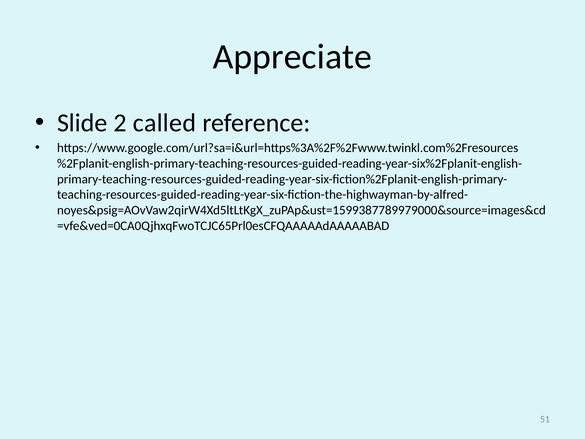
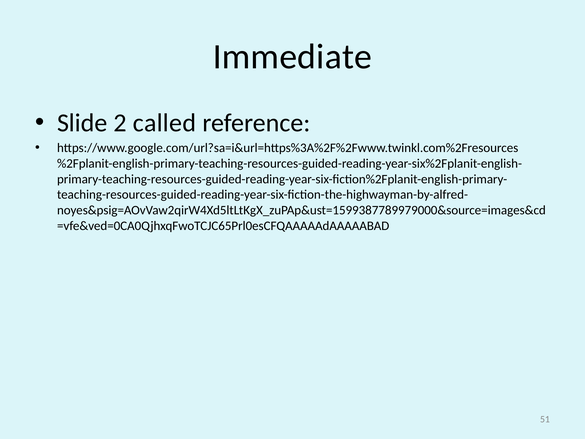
Appreciate: Appreciate -> Immediate
